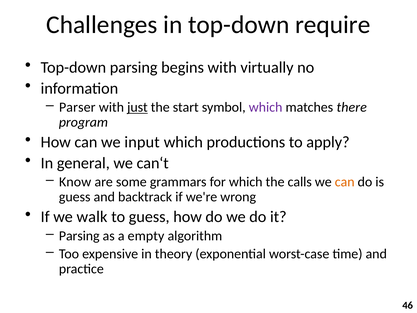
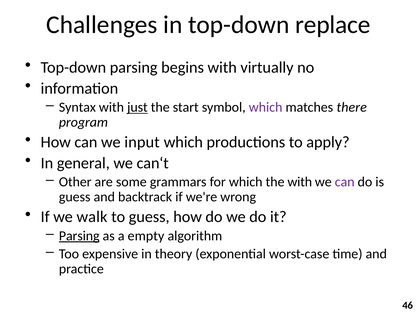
require: require -> replace
Parser: Parser -> Syntax
Know: Know -> Other
the calls: calls -> with
can at (345, 182) colour: orange -> purple
Parsing at (79, 236) underline: none -> present
